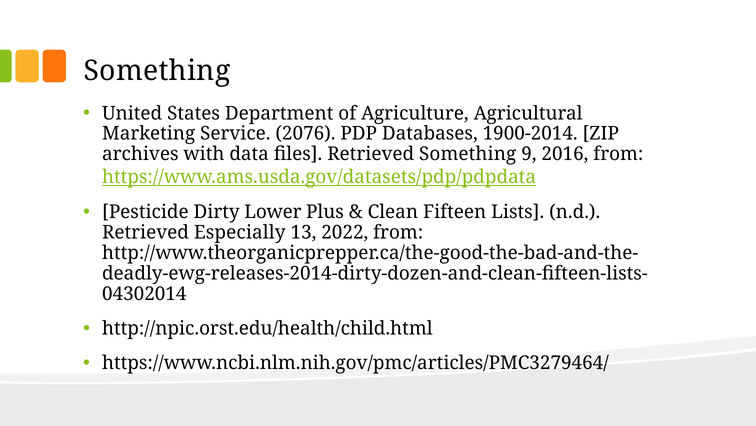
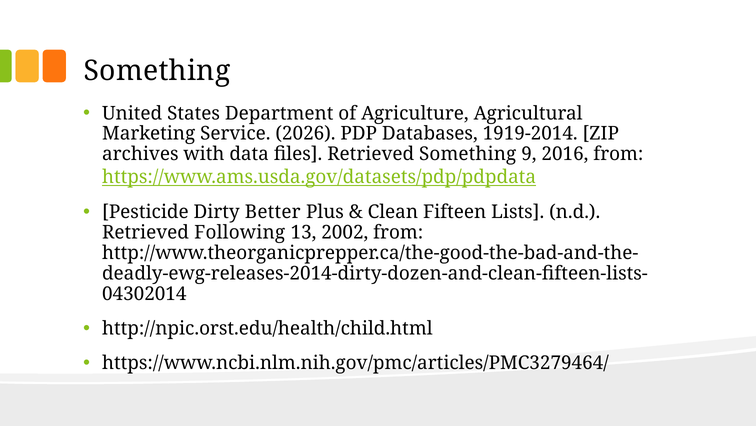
2076: 2076 -> 2026
1900-2014: 1900-2014 -> 1919-2014
Lower: Lower -> Better
Especially: Especially -> Following
2022: 2022 -> 2002
